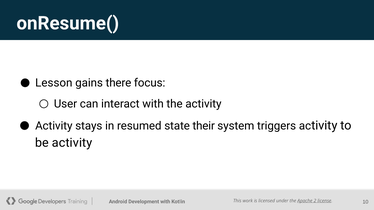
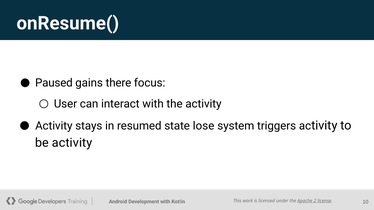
Lesson: Lesson -> Paused
their: their -> lose
